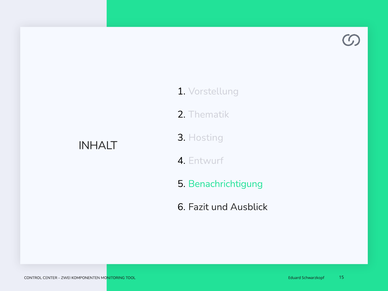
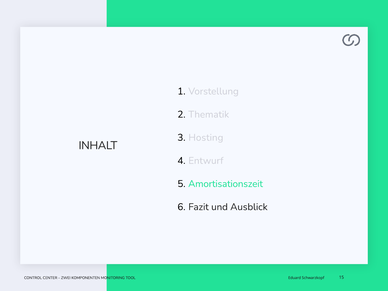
Benachrichtigung: Benachrichtigung -> Amortisationszeit
